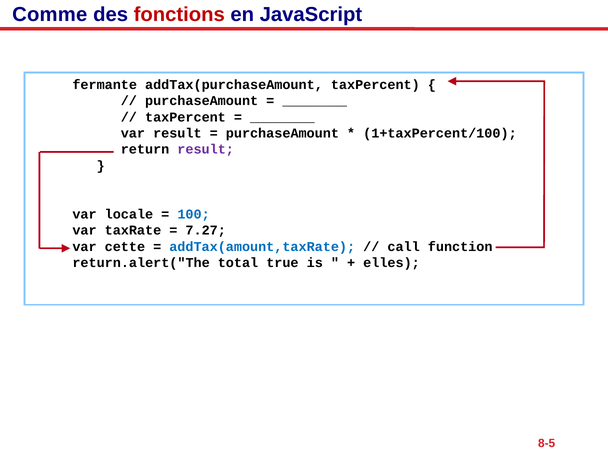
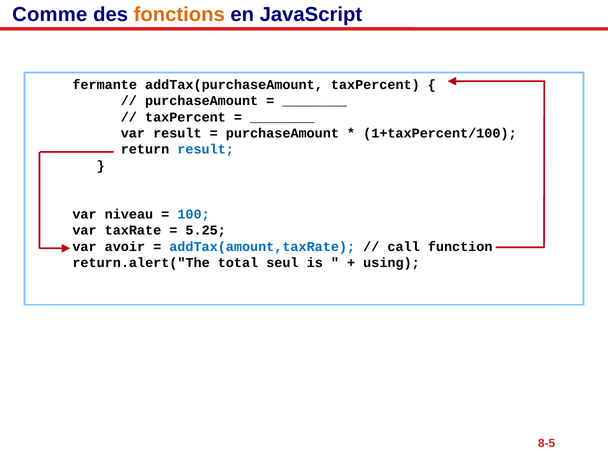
fonctions colour: red -> orange
result at (206, 149) colour: purple -> blue
locale: locale -> niveau
7.27: 7.27 -> 5.25
cette: cette -> avoir
true: true -> seul
elles: elles -> using
